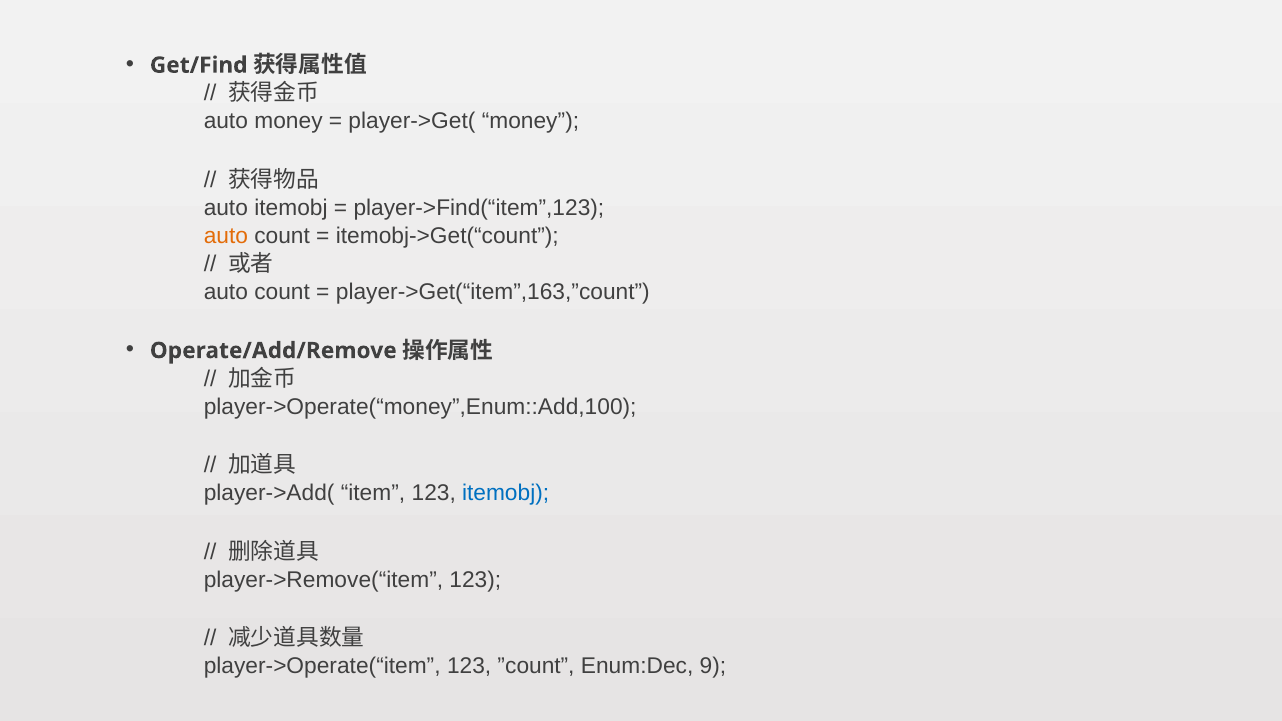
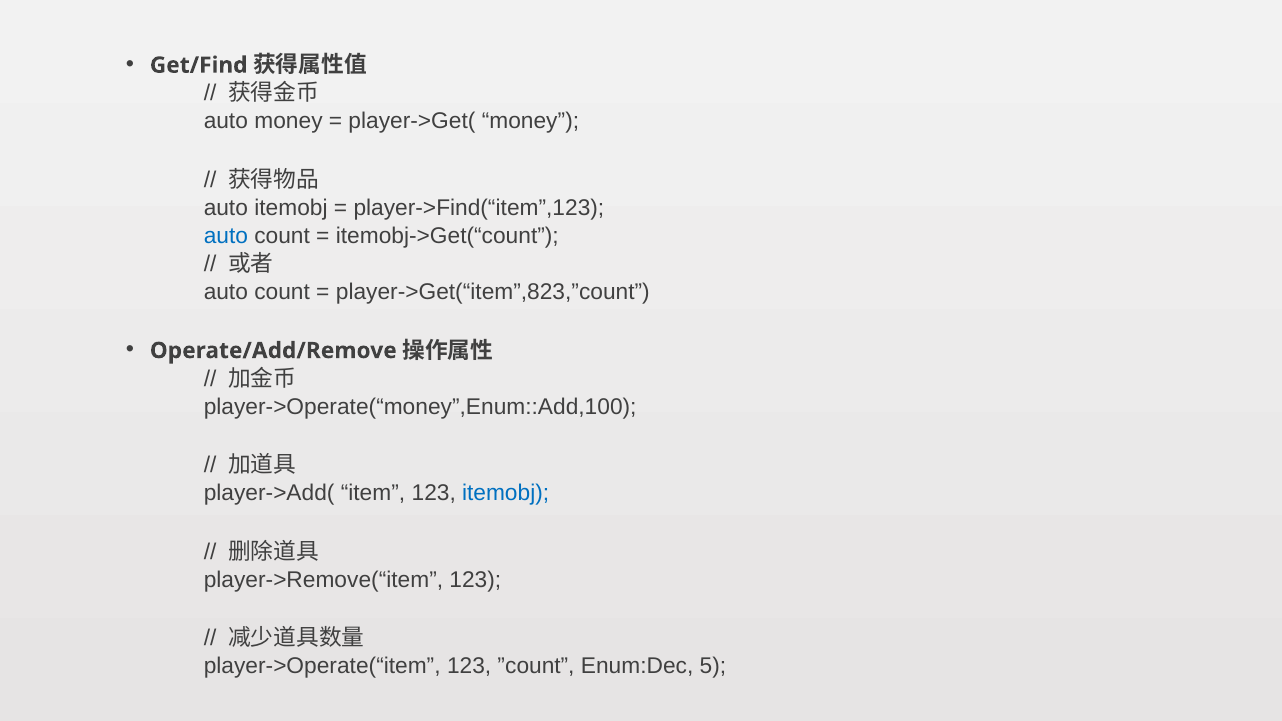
auto at (226, 236) colour: orange -> blue
player->Get(“item”,163,”count: player->Get(“item”,163,”count -> player->Get(“item”,823,”count
9: 9 -> 5
